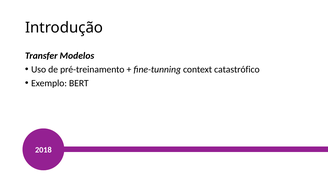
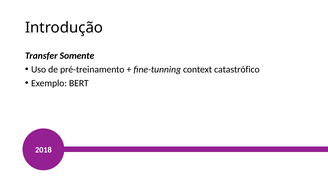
Modelos: Modelos -> Somente
